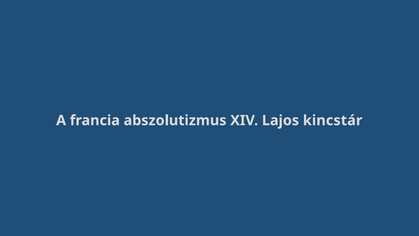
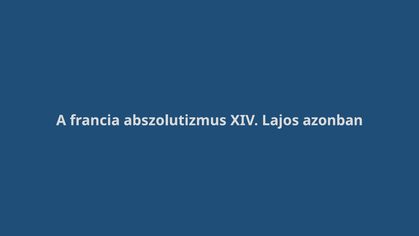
kincstár: kincstár -> azonban
